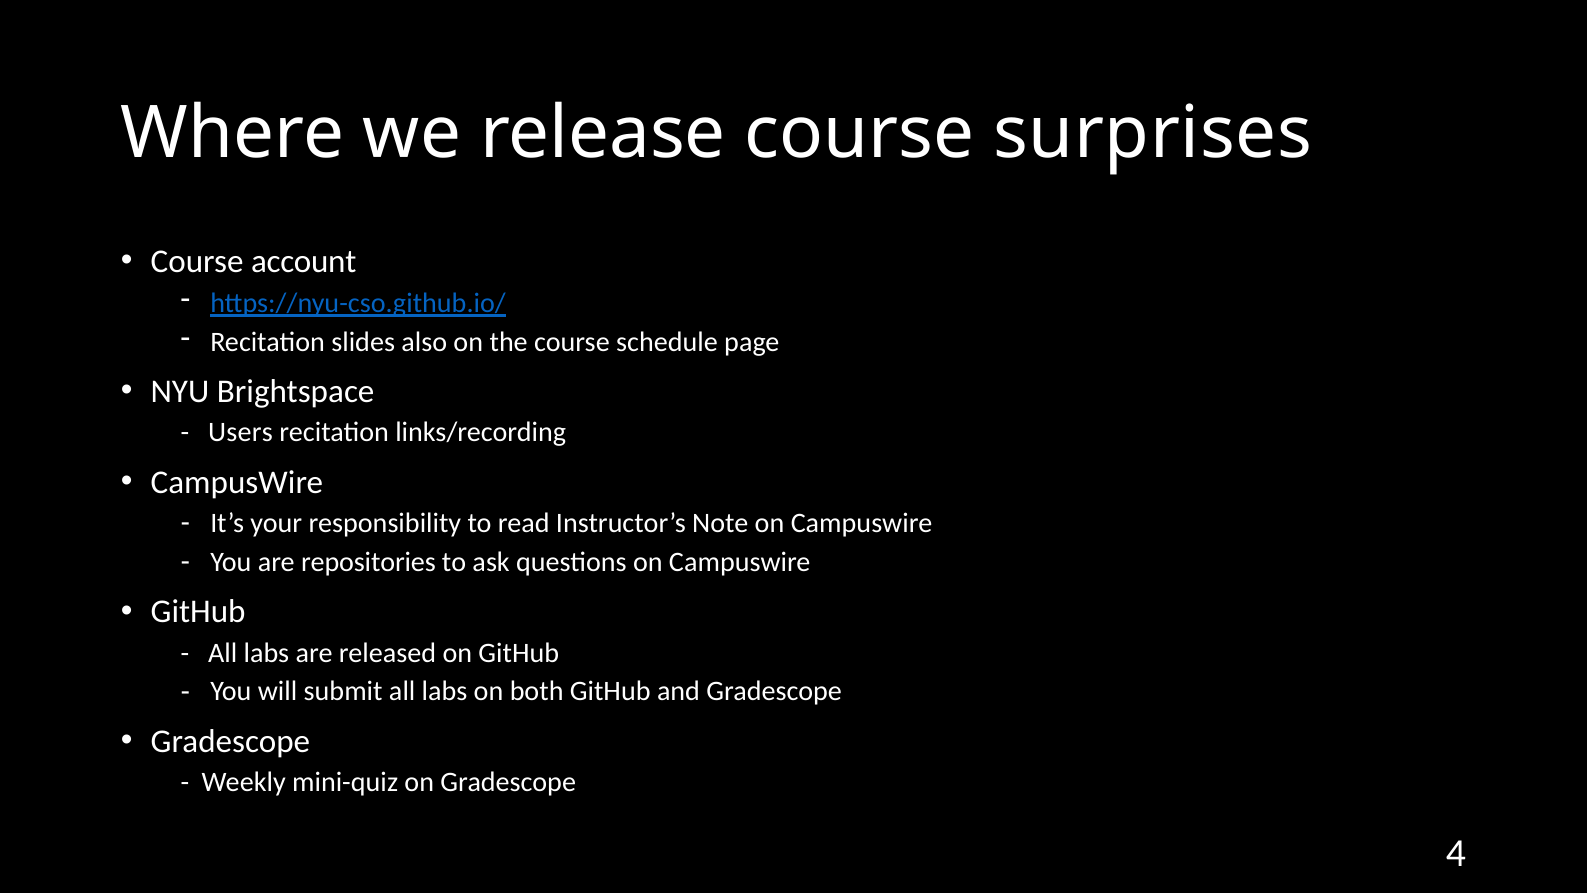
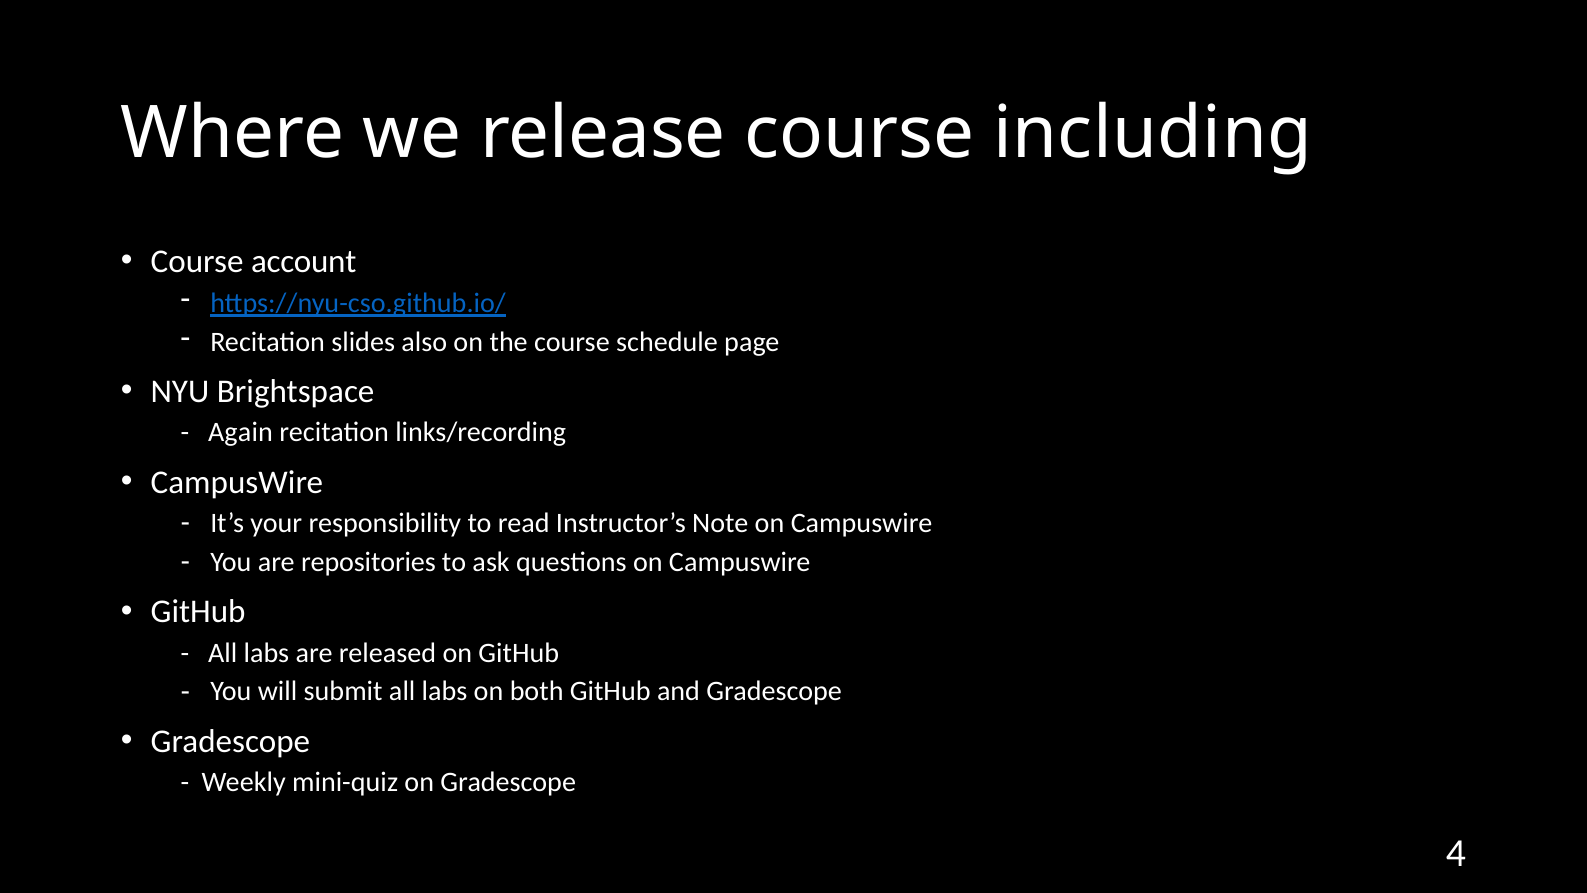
surprises: surprises -> including
Users: Users -> Again
